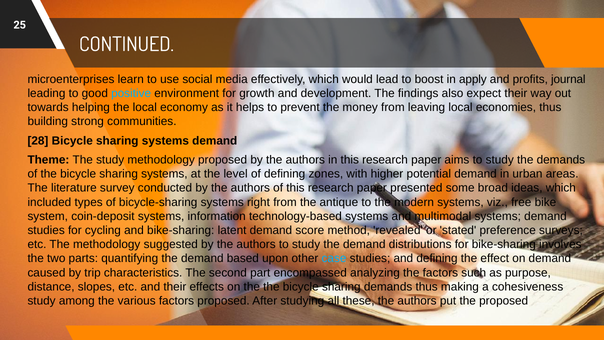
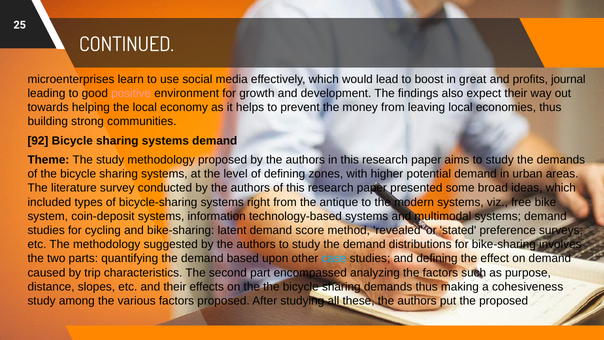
apply: apply -> great
positive colour: light blue -> pink
28: 28 -> 92
